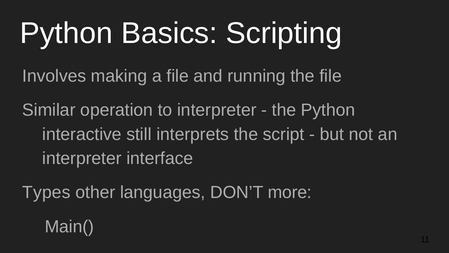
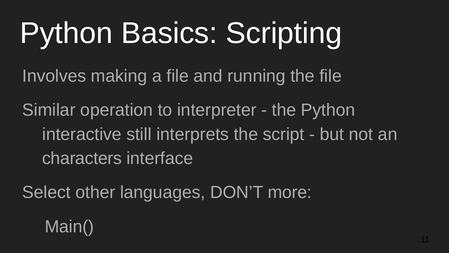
interpreter at (82, 158): interpreter -> characters
Types: Types -> Select
